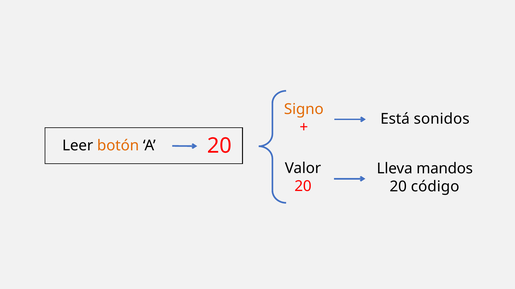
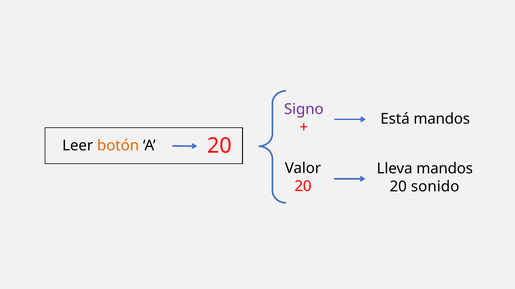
Signo colour: orange -> purple
Está sonidos: sonidos -> mandos
código: código -> sonido
